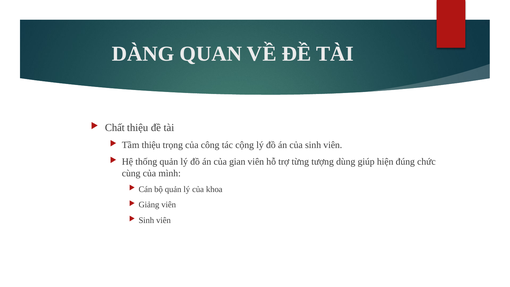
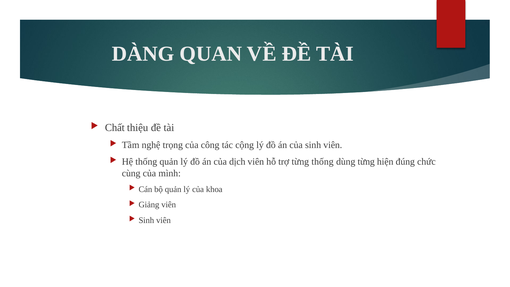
Tầm thiệu: thiệu -> nghệ
gian: gian -> dịch
từng tượng: tượng -> thống
dùng giúp: giúp -> từng
